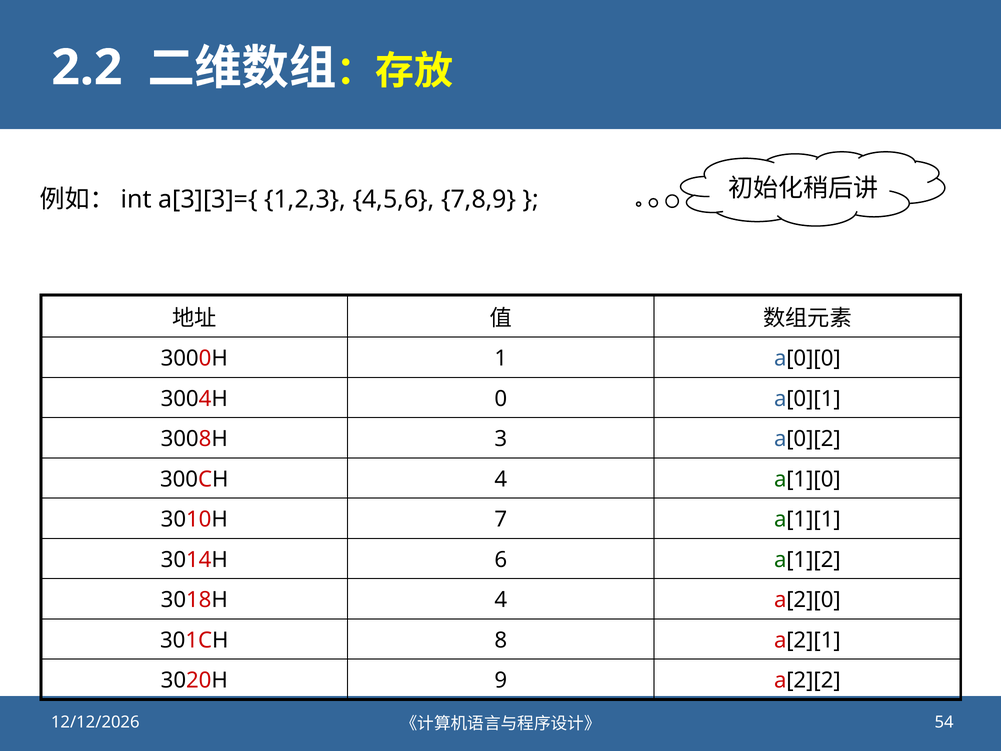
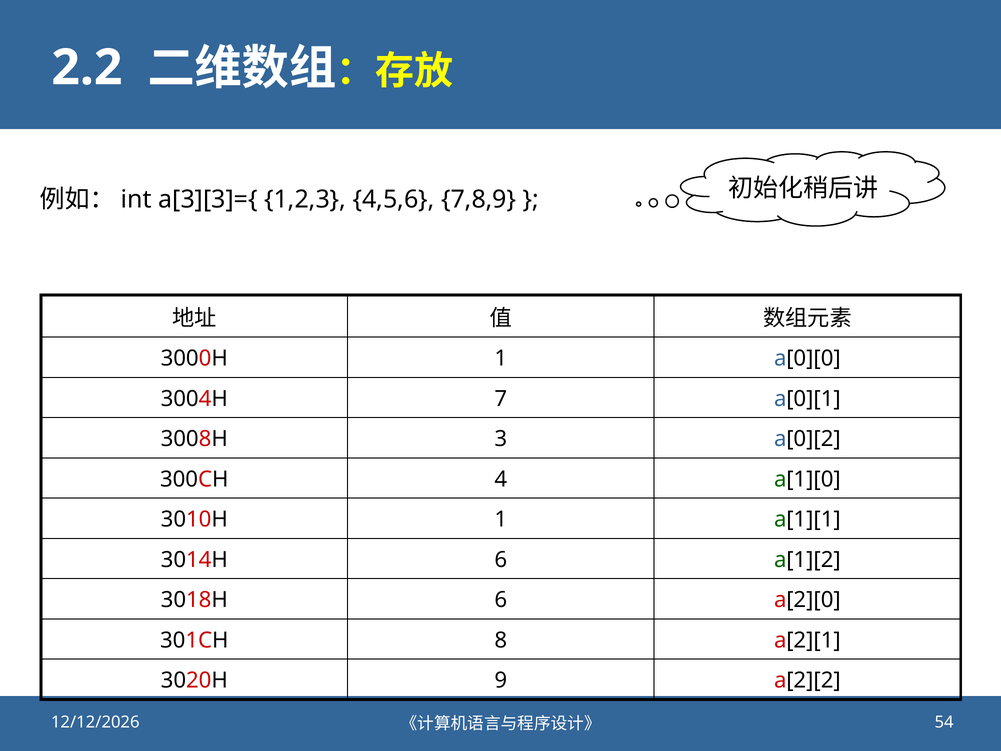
0: 0 -> 7
3010H 7: 7 -> 1
3018H 4: 4 -> 6
